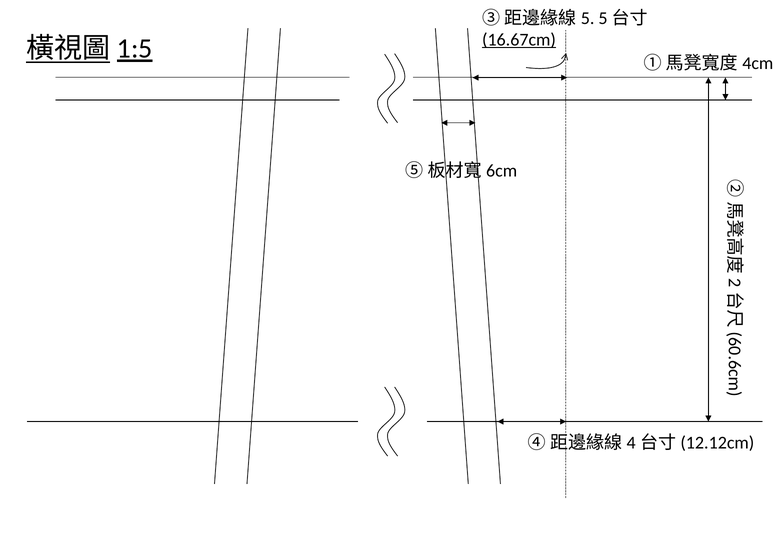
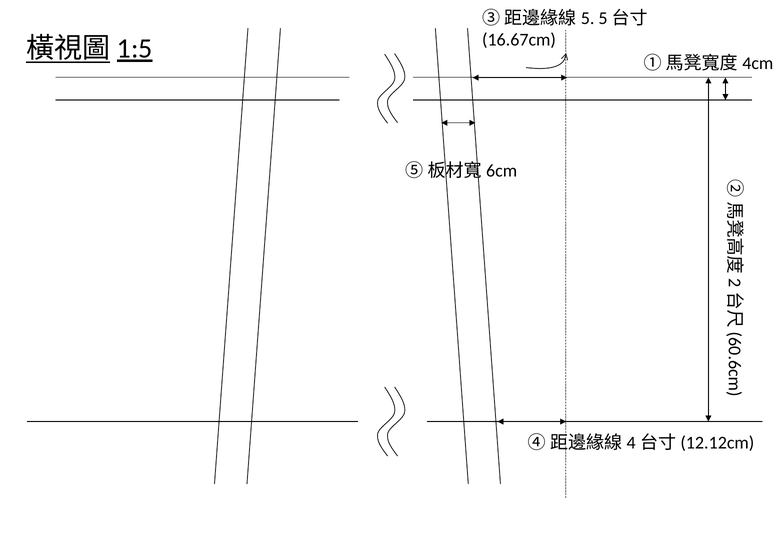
16.67cm underline: present -> none
